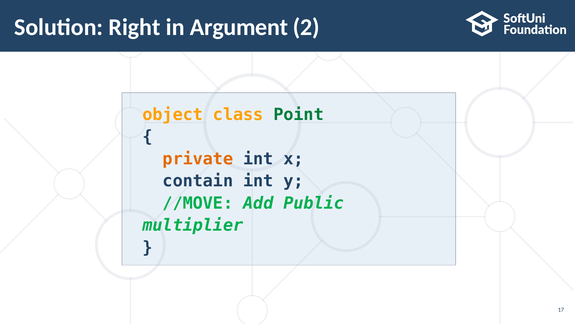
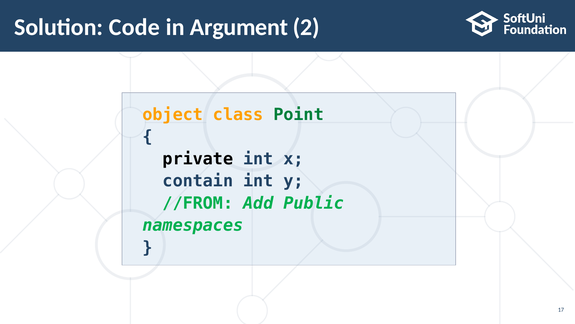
Right: Right -> Code
private colour: orange -> black
//MOVE: //MOVE -> //FROM
multiplier: multiplier -> namespaces
